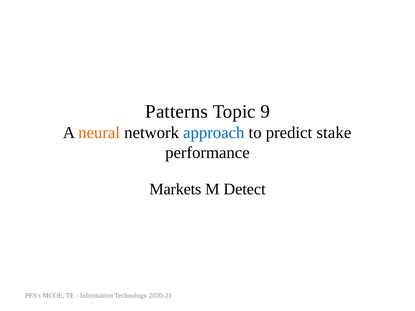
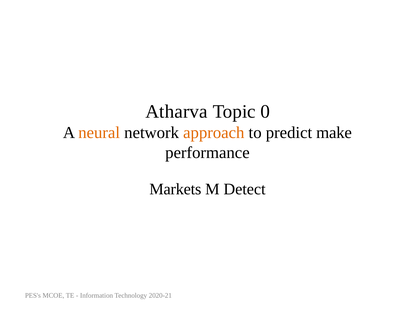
Patterns: Patterns -> Atharva
9: 9 -> 0
approach colour: blue -> orange
stake: stake -> make
